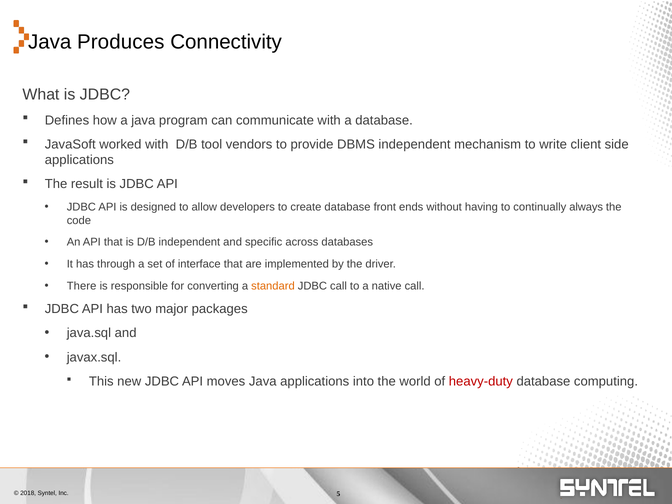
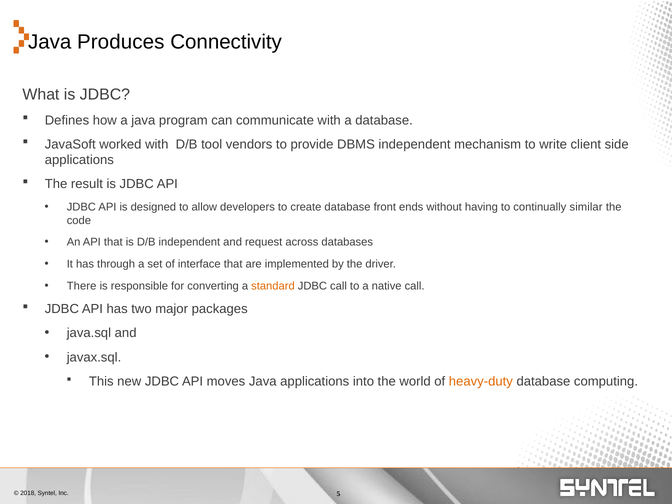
always: always -> similar
specific: specific -> request
heavy-duty colour: red -> orange
